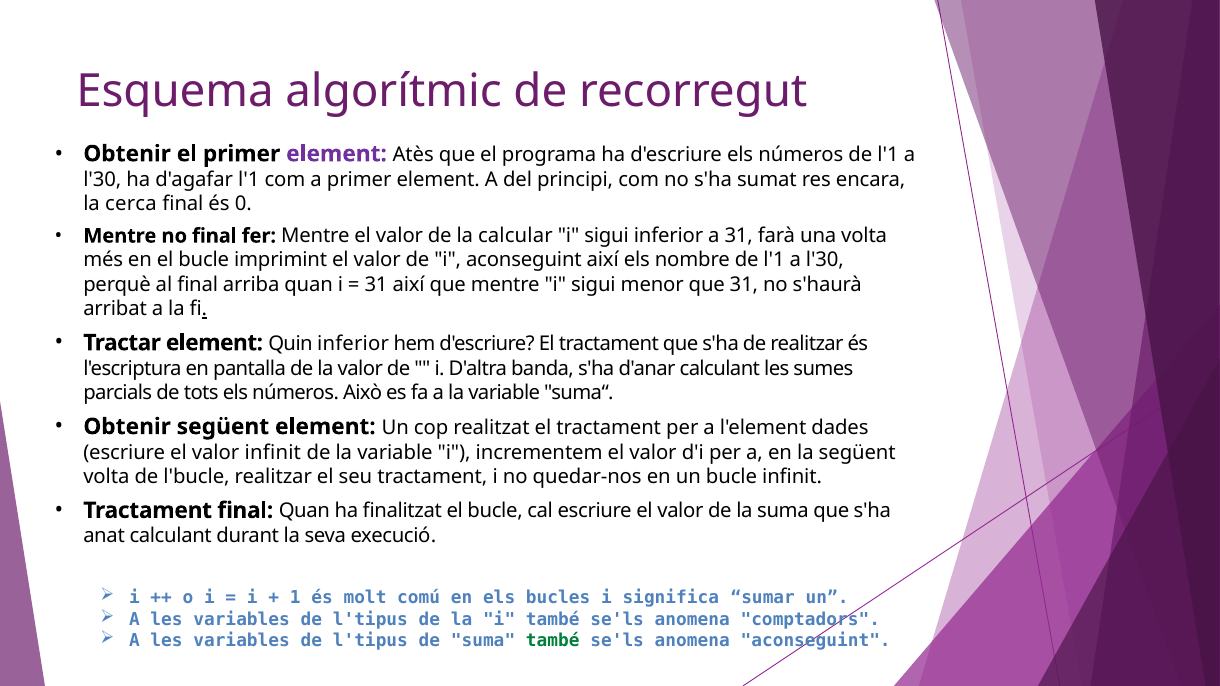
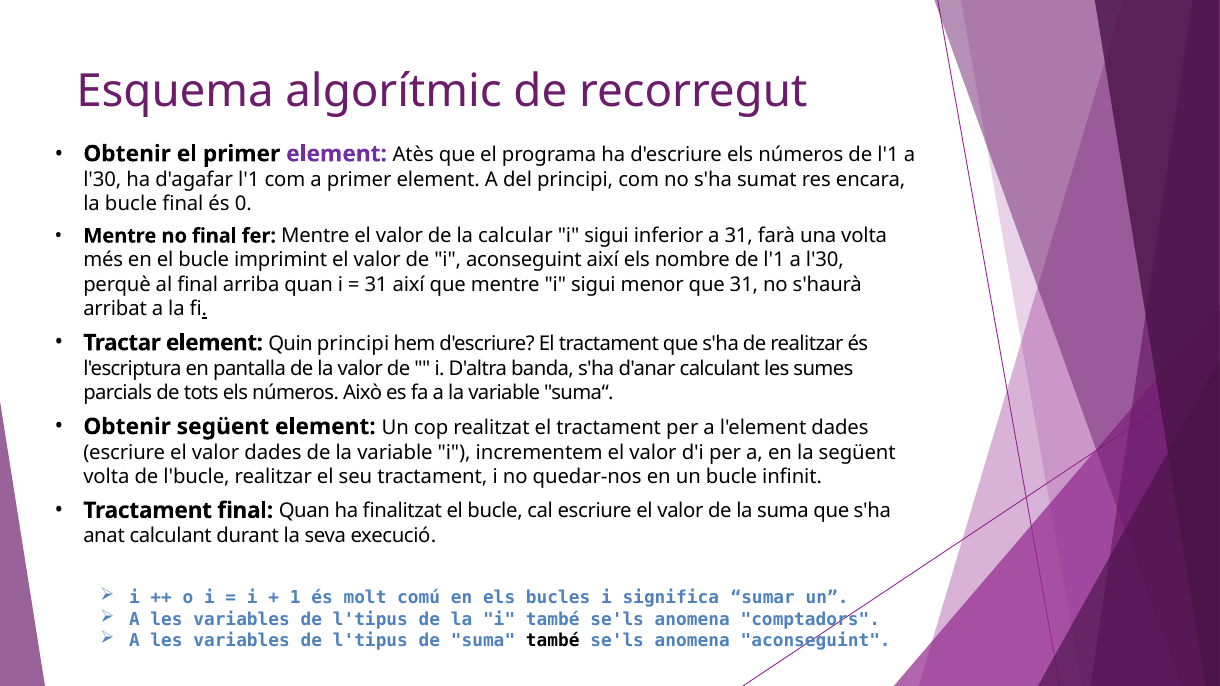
la cerca: cerca -> bucle
Quin inferior: inferior -> principi
valor infinit: infinit -> dades
també at (553, 641) colour: green -> black
